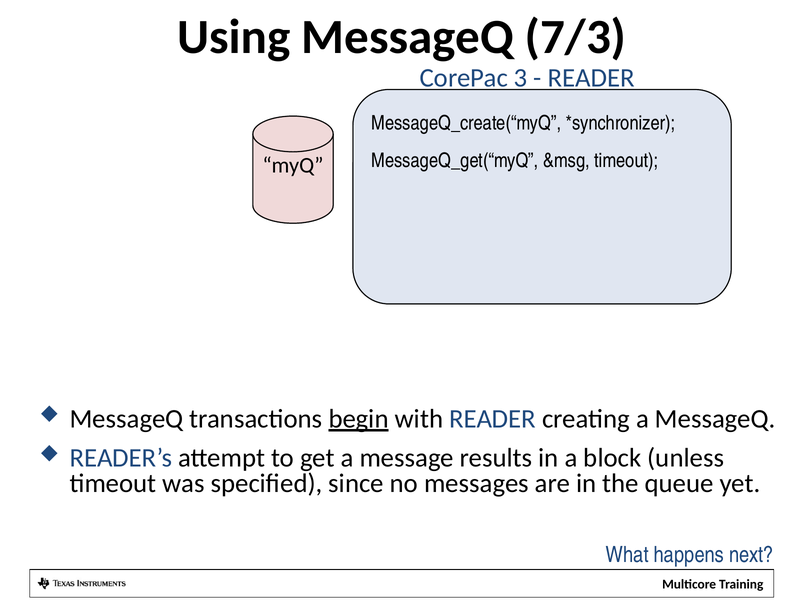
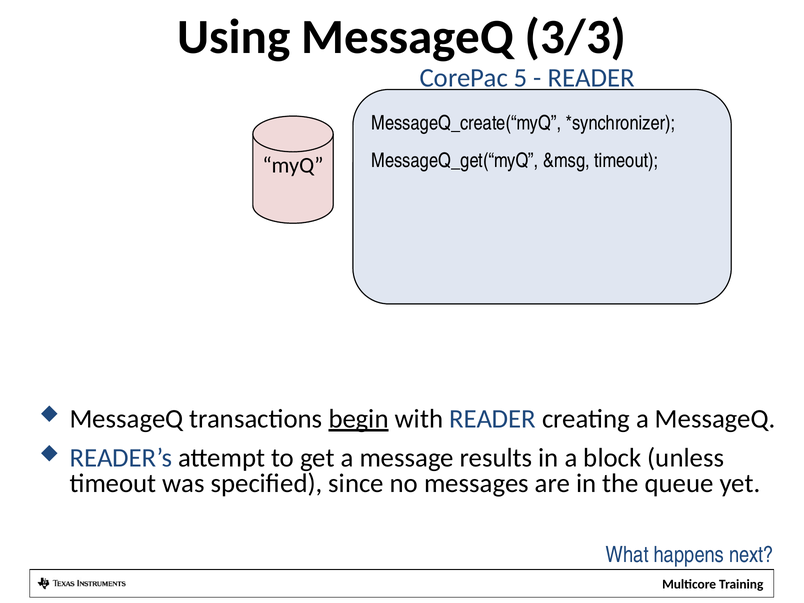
7/3: 7/3 -> 3/3
3: 3 -> 5
